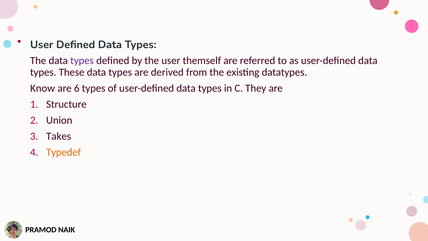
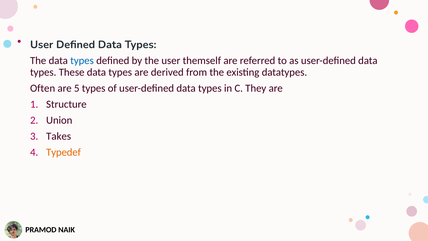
types at (82, 61) colour: purple -> blue
Know: Know -> Often
6: 6 -> 5
